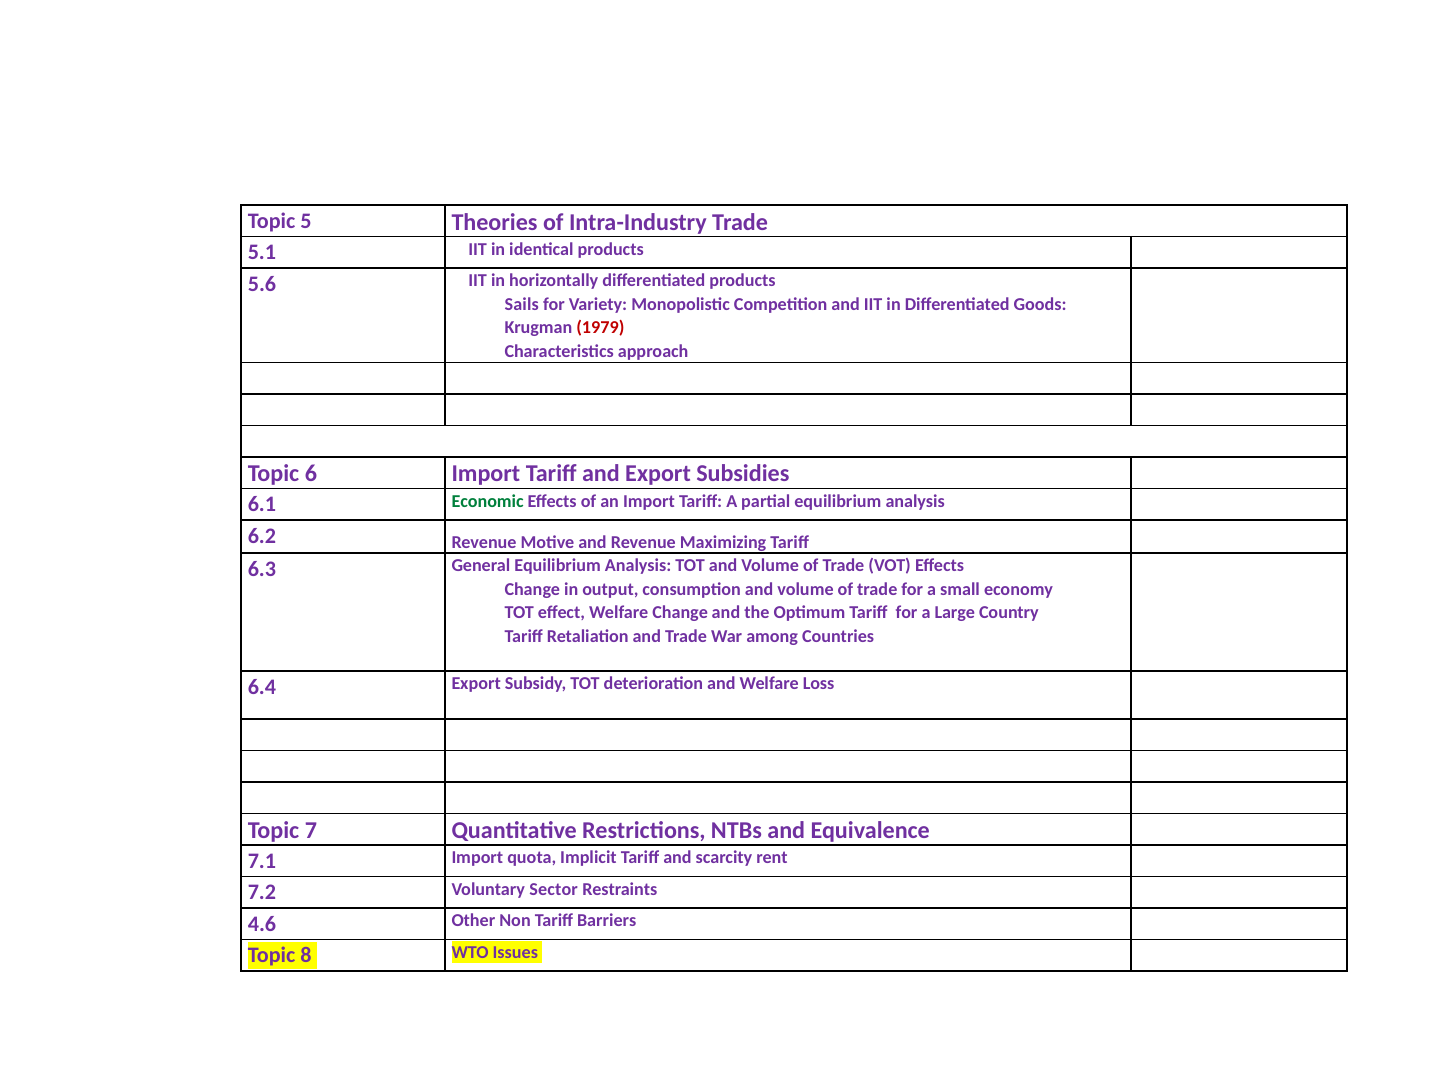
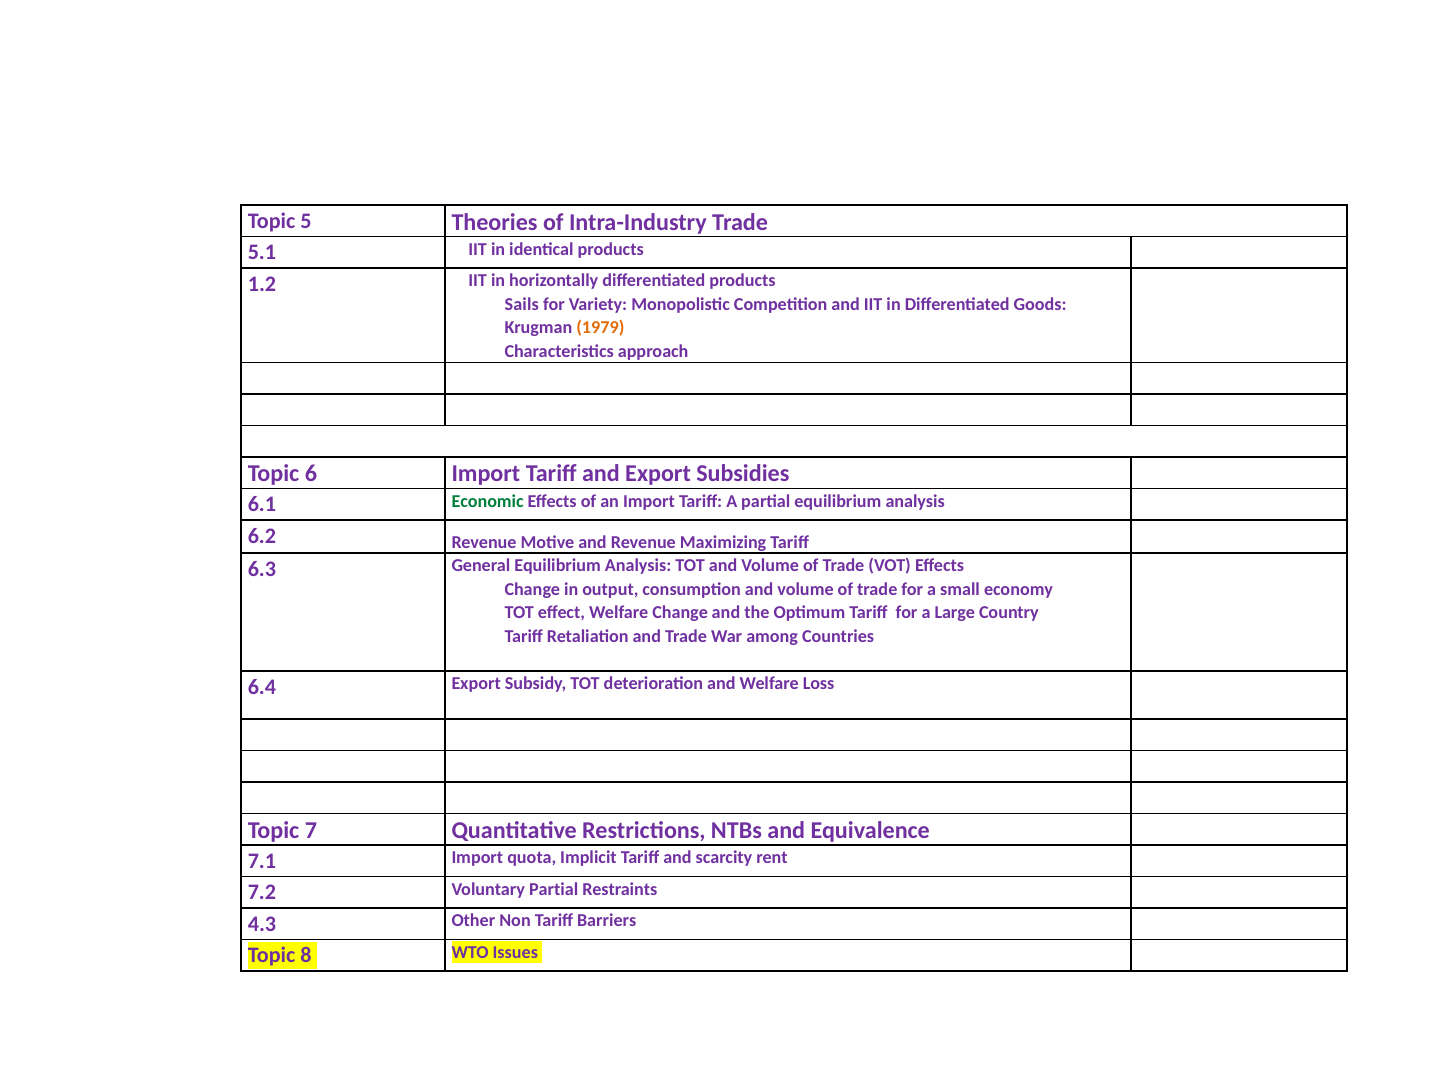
5.6: 5.6 -> 1.2
1979 colour: red -> orange
Voluntary Sector: Sector -> Partial
4.6: 4.6 -> 4.3
